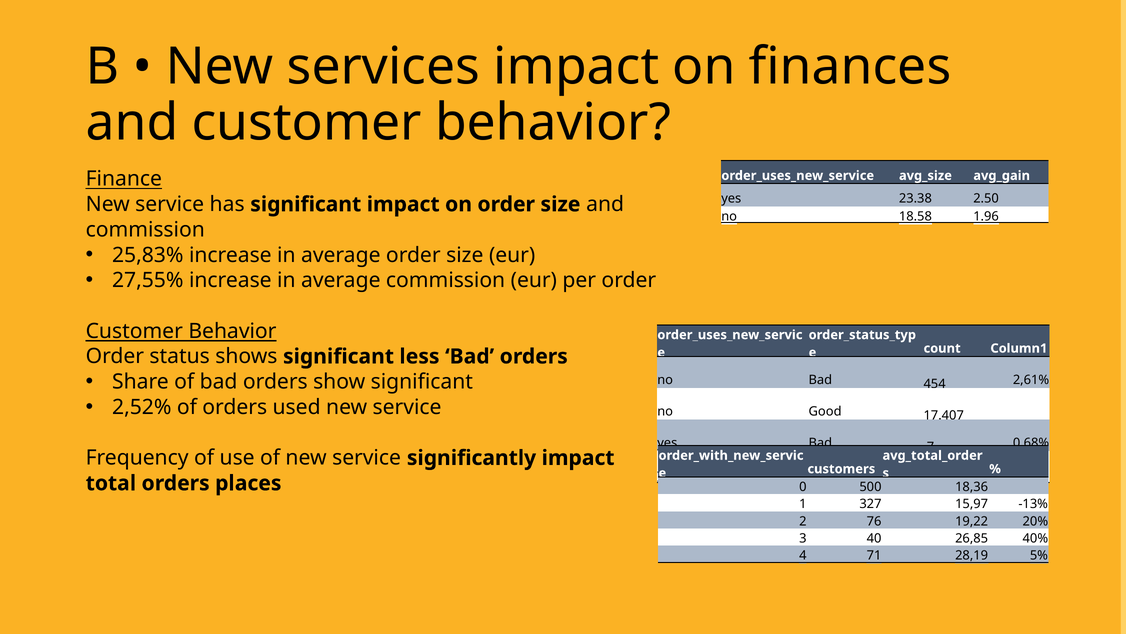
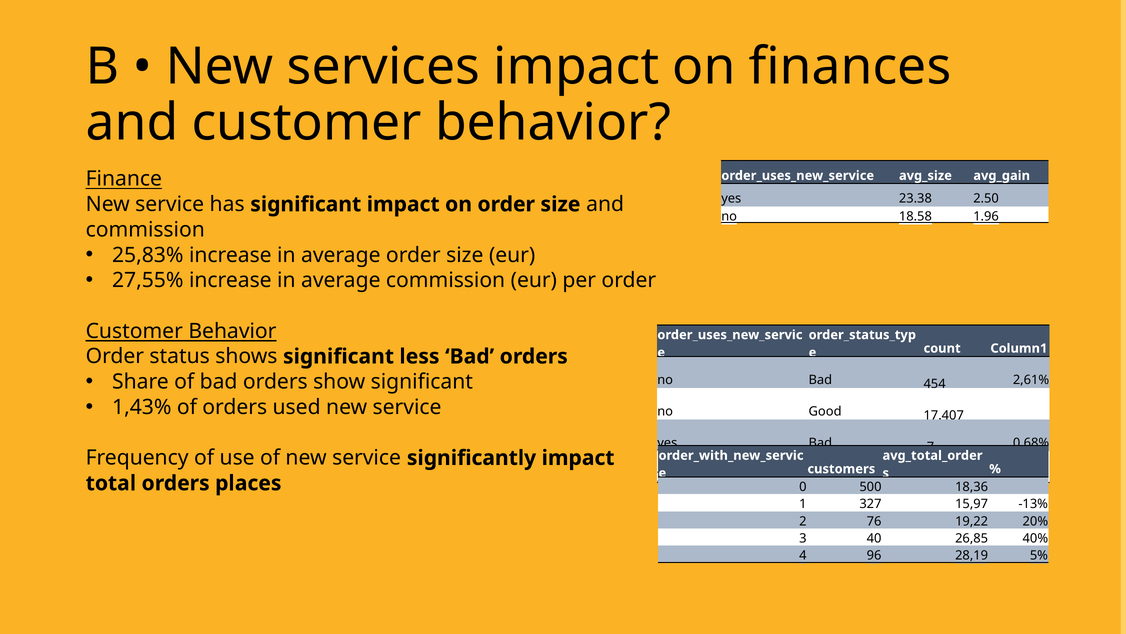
2,52%: 2,52% -> 1,43%
71: 71 -> 96
